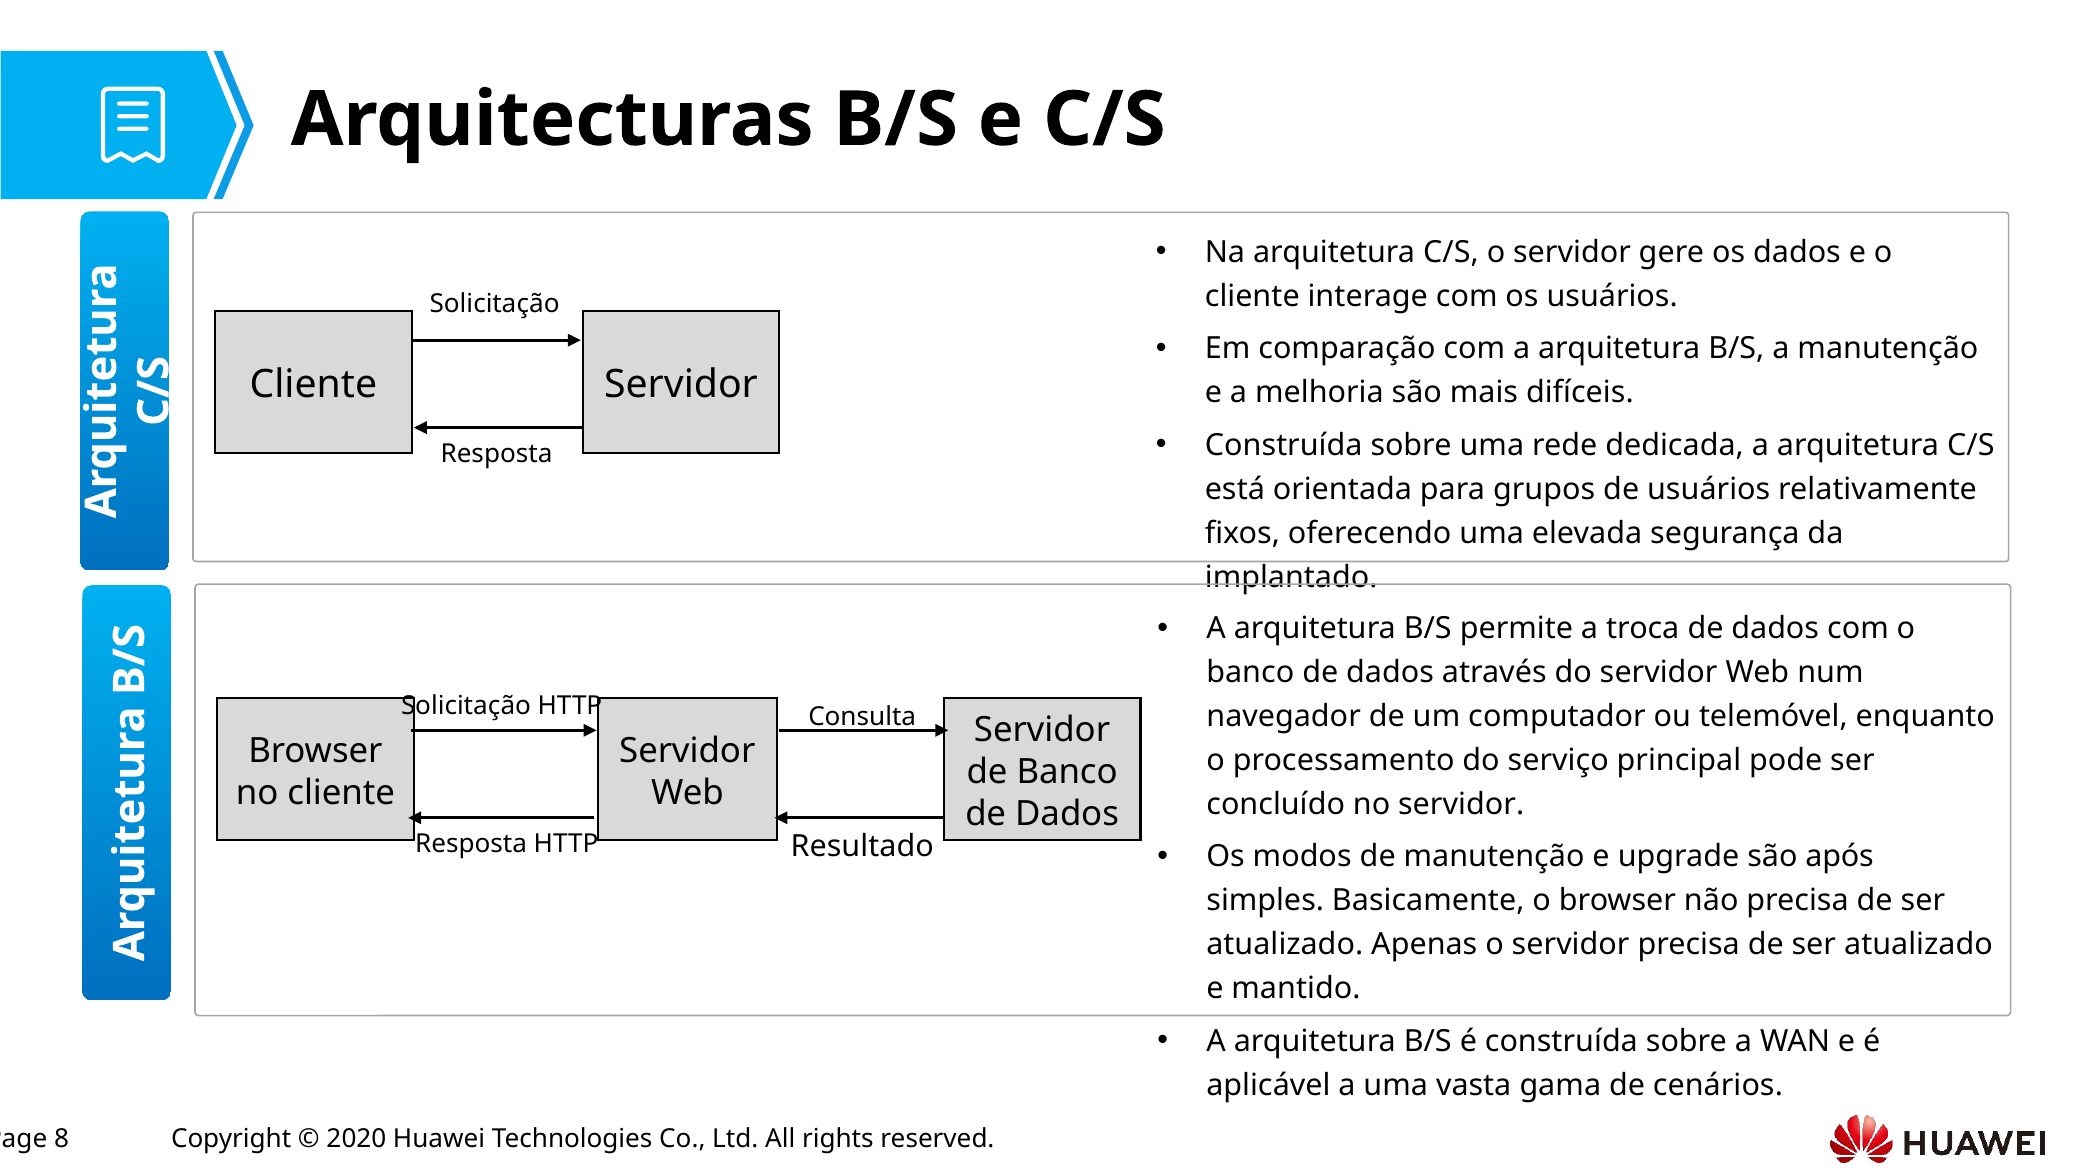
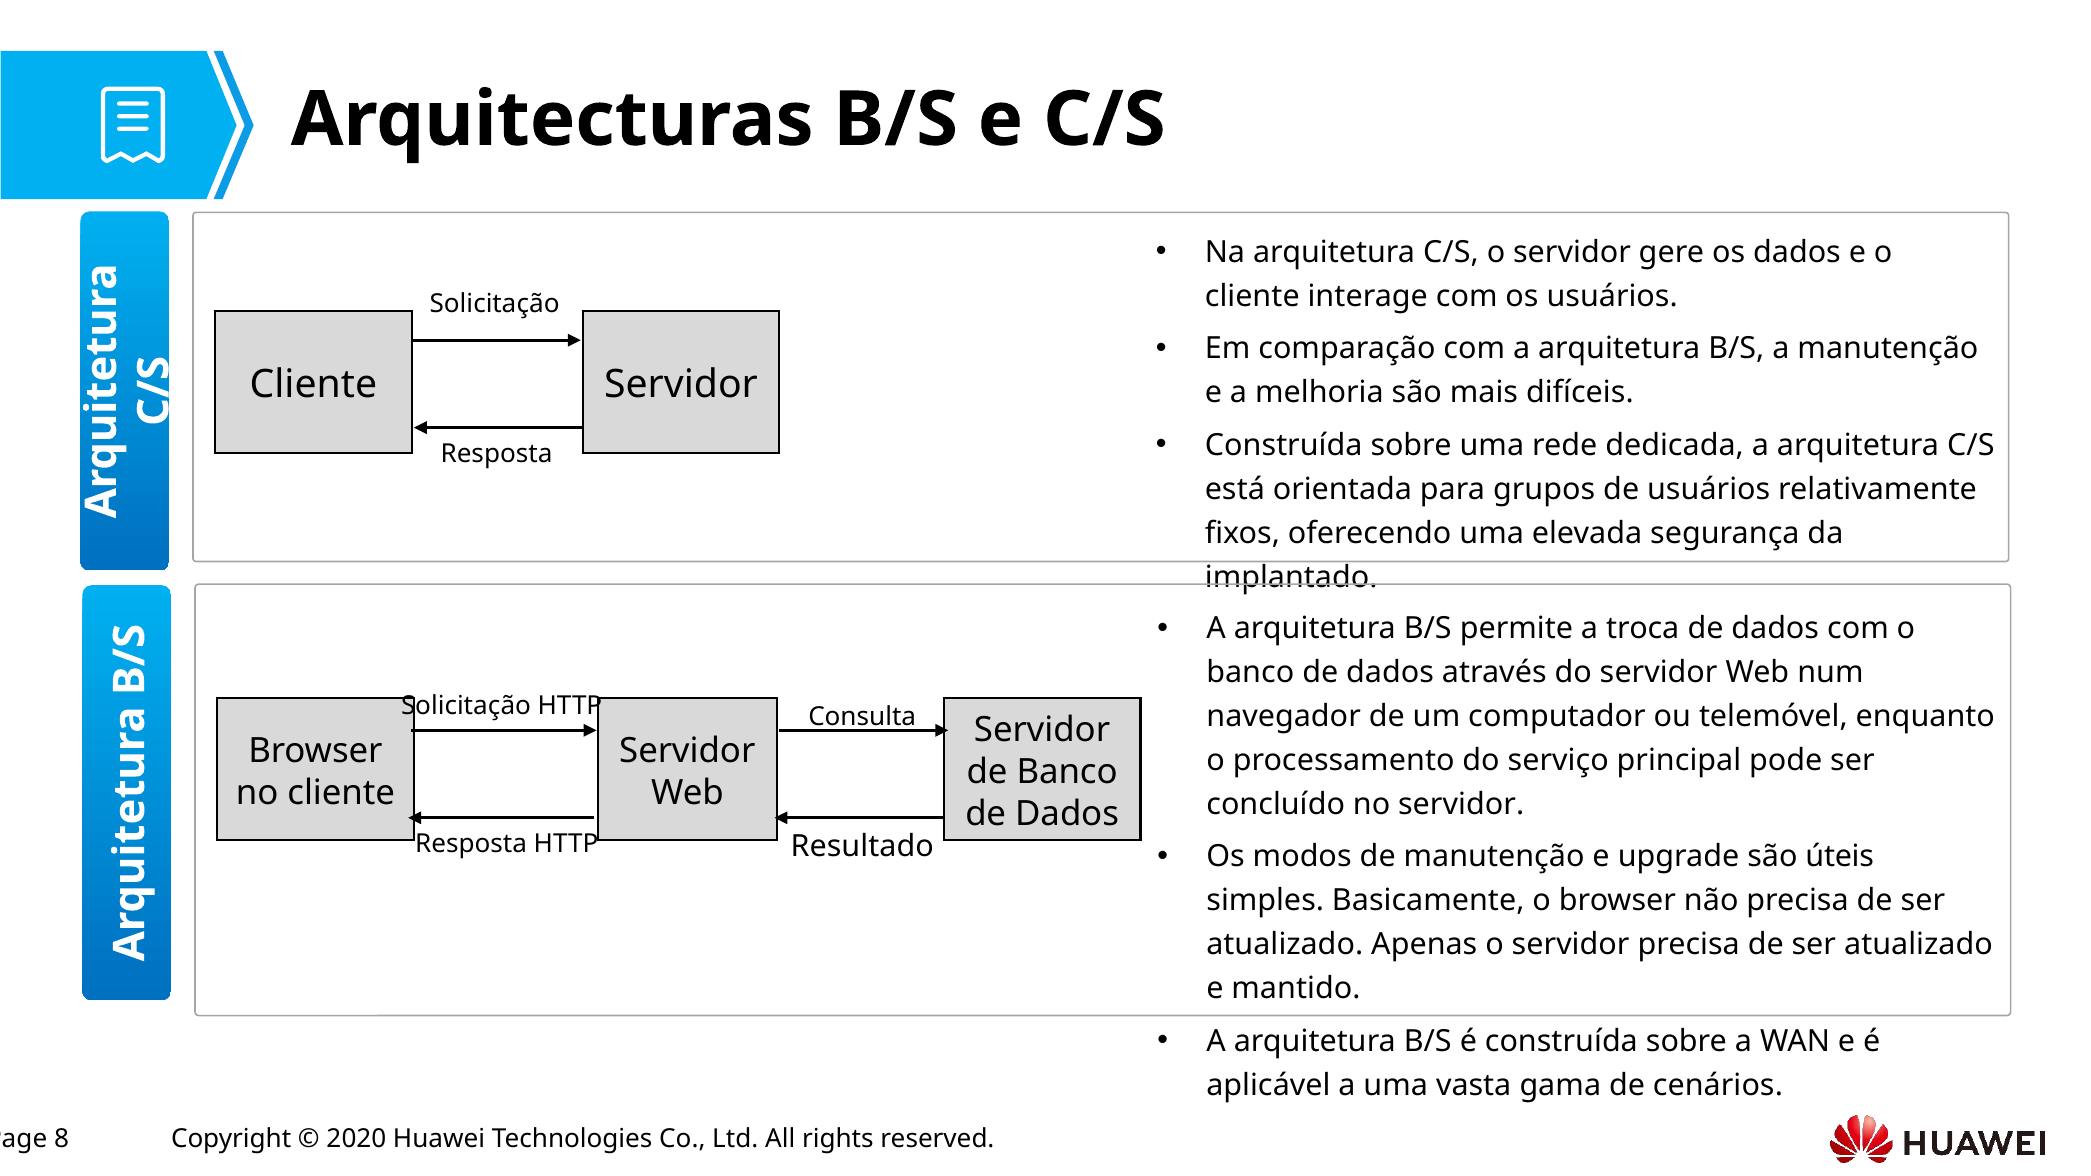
após: após -> úteis
